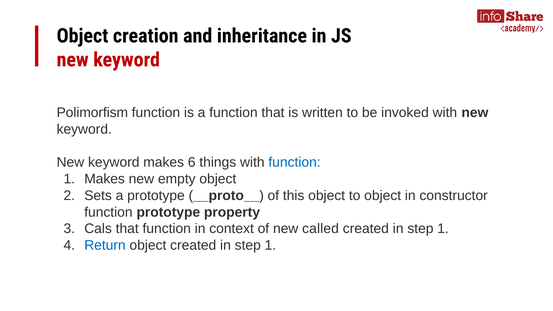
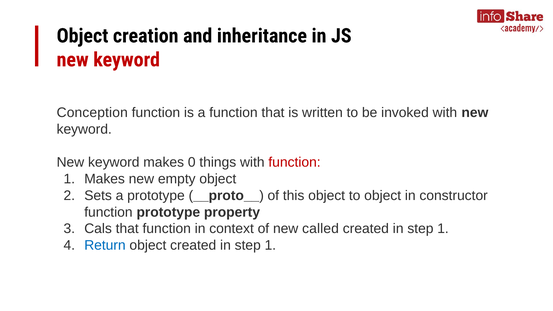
Polimorfism: Polimorfism -> Conception
6: 6 -> 0
function at (295, 162) colour: blue -> red
